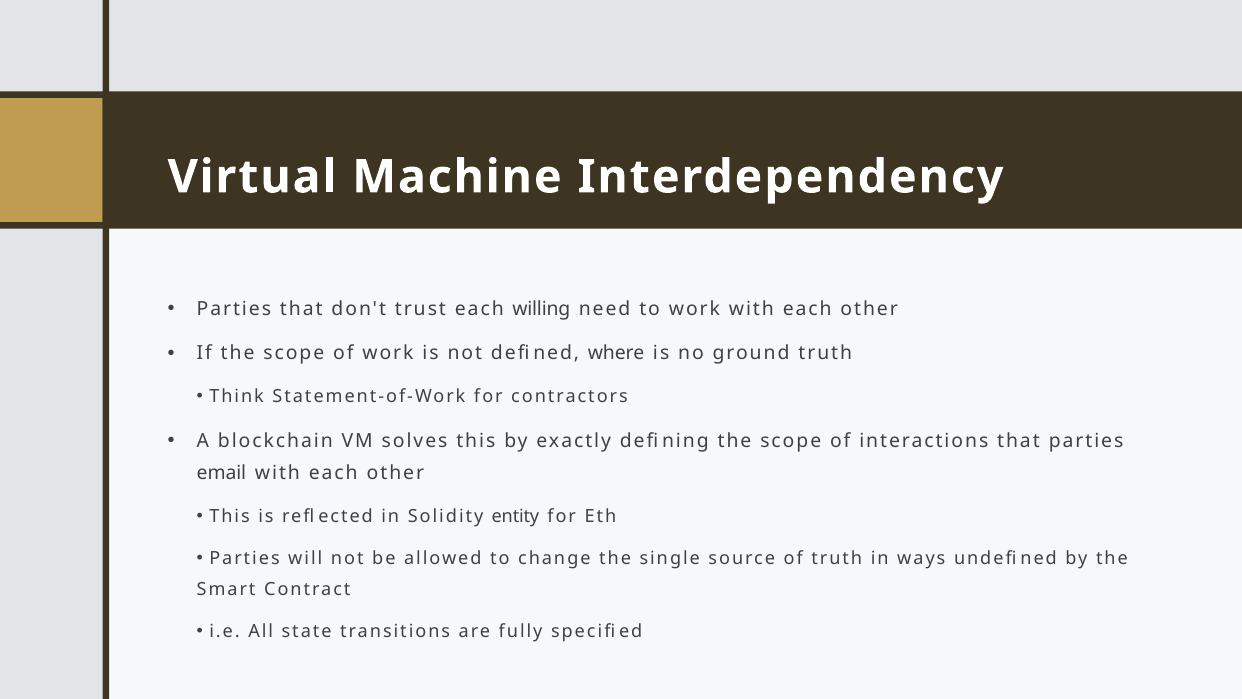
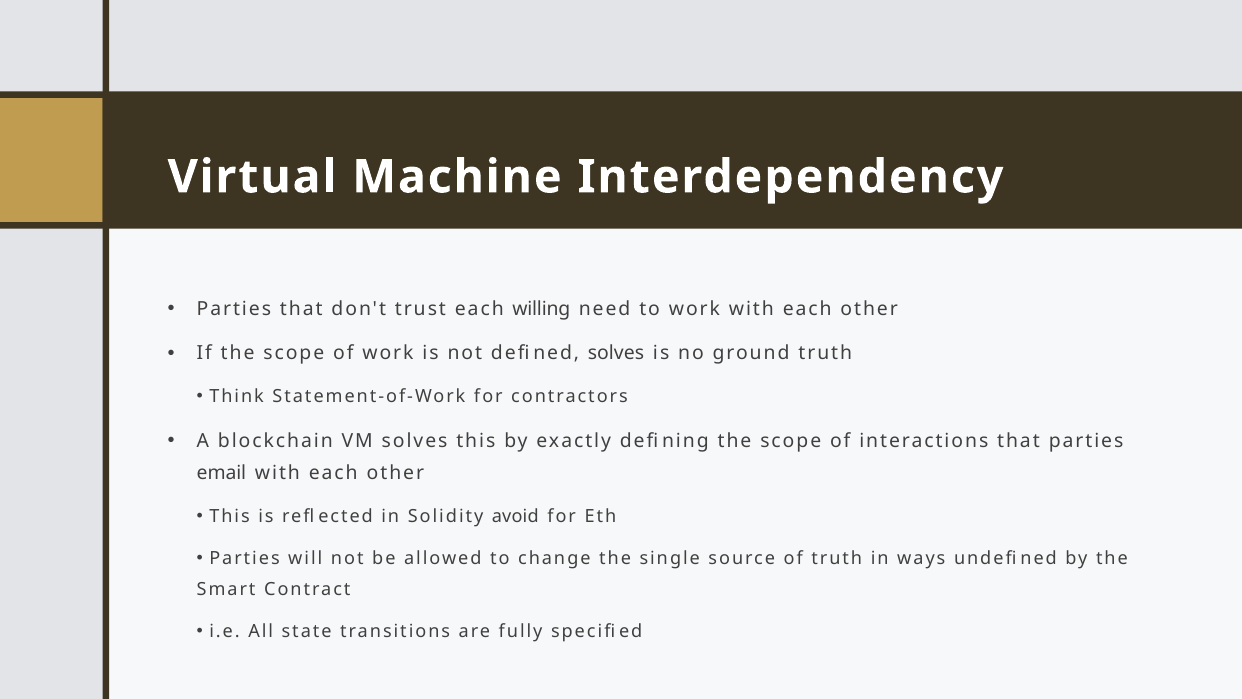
defined where: where -> solves
entity: entity -> avoid
